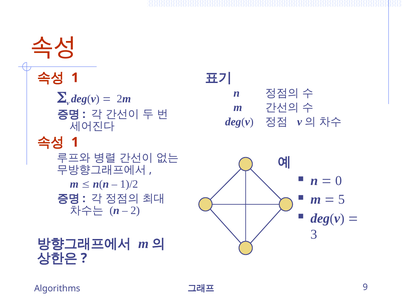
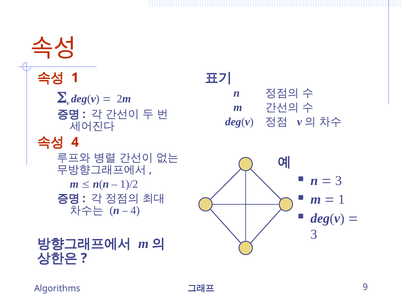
1 at (75, 142): 1 -> 4
0 at (339, 180): 0 -> 3
5 at (341, 199): 5 -> 1
2 at (135, 210): 2 -> 4
